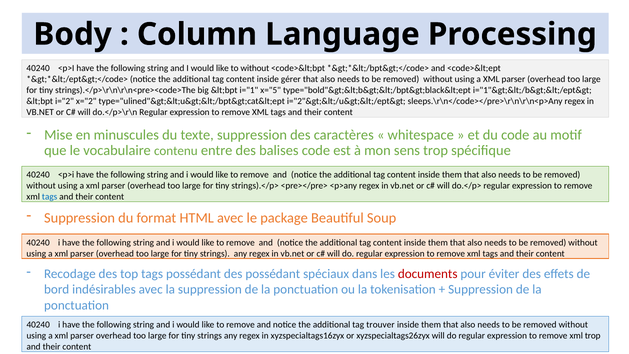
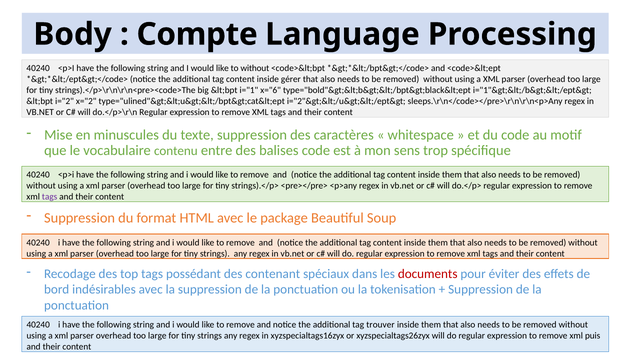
Column: Column -> Compte
x="5: x="5 -> x="6
tags at (50, 197) colour: blue -> purple
des possédant: possédant -> contenant
xml trop: trop -> puis
